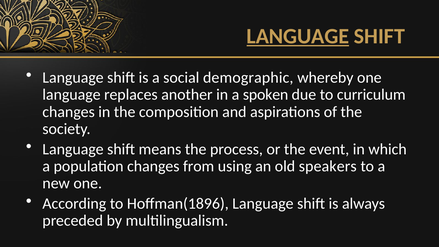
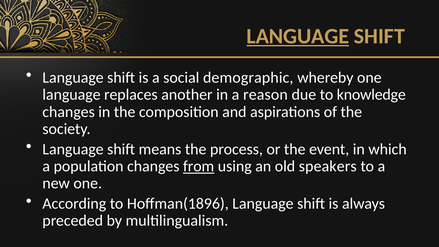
spoken: spoken -> reason
curriculum: curriculum -> knowledge
from underline: none -> present
